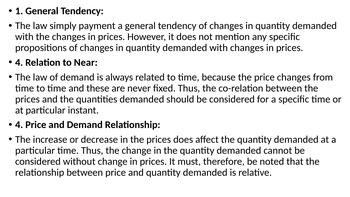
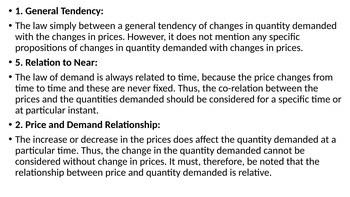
simply payment: payment -> between
4 at (19, 62): 4 -> 5
4 at (19, 125): 4 -> 2
